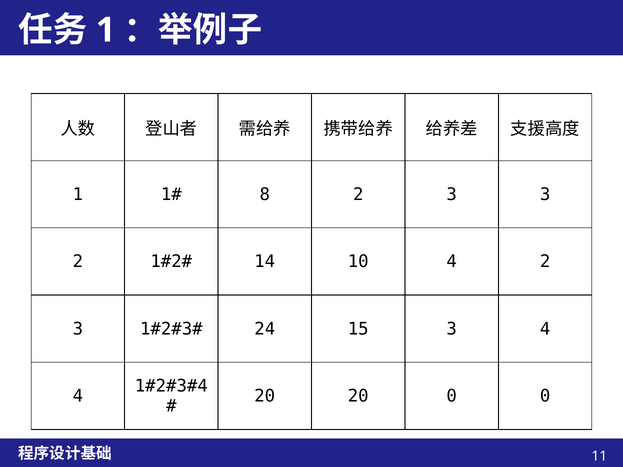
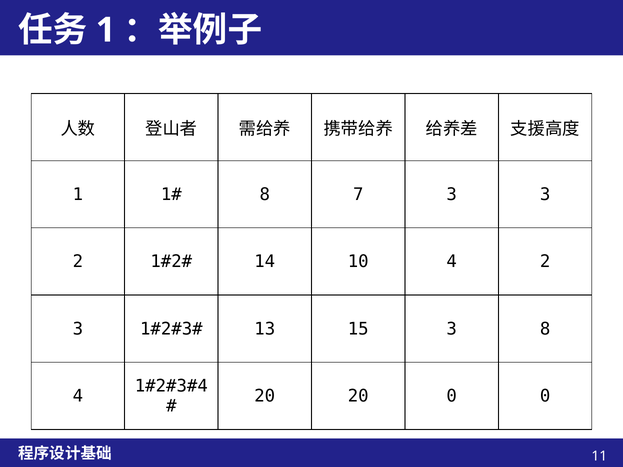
8 2: 2 -> 7
24: 24 -> 13
3 4: 4 -> 8
